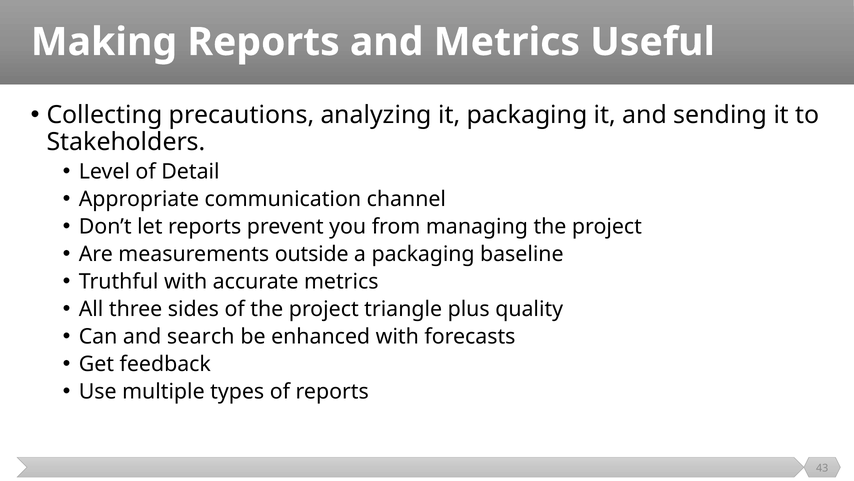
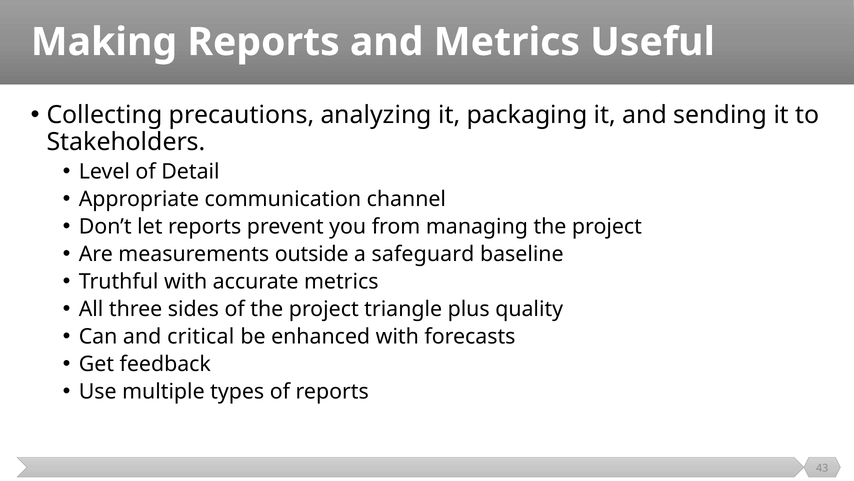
a packaging: packaging -> safeguard
search: search -> critical
